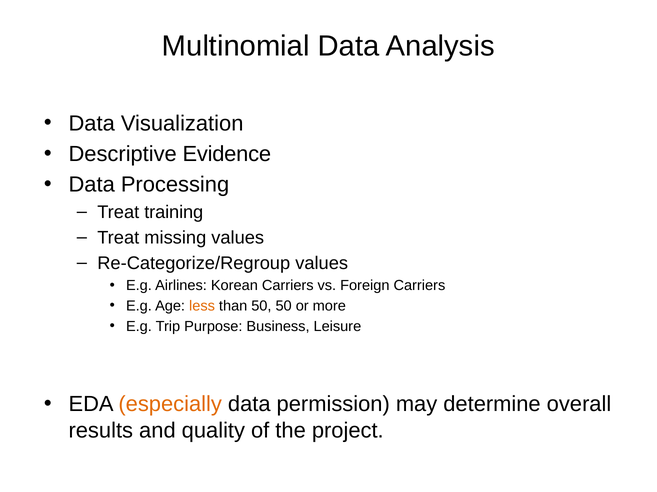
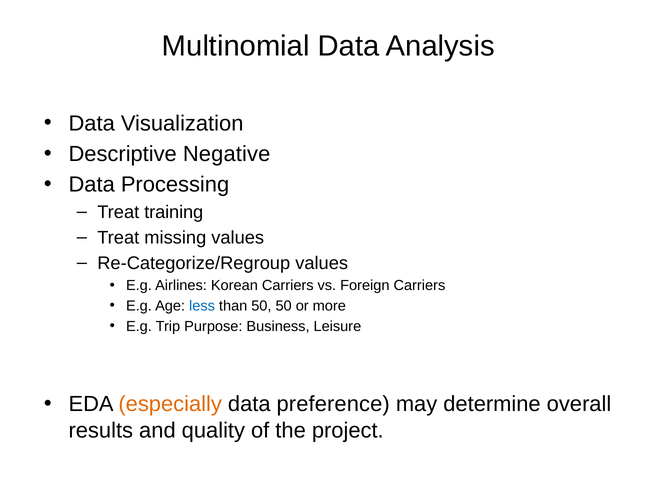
Evidence: Evidence -> Negative
less colour: orange -> blue
permission: permission -> preference
